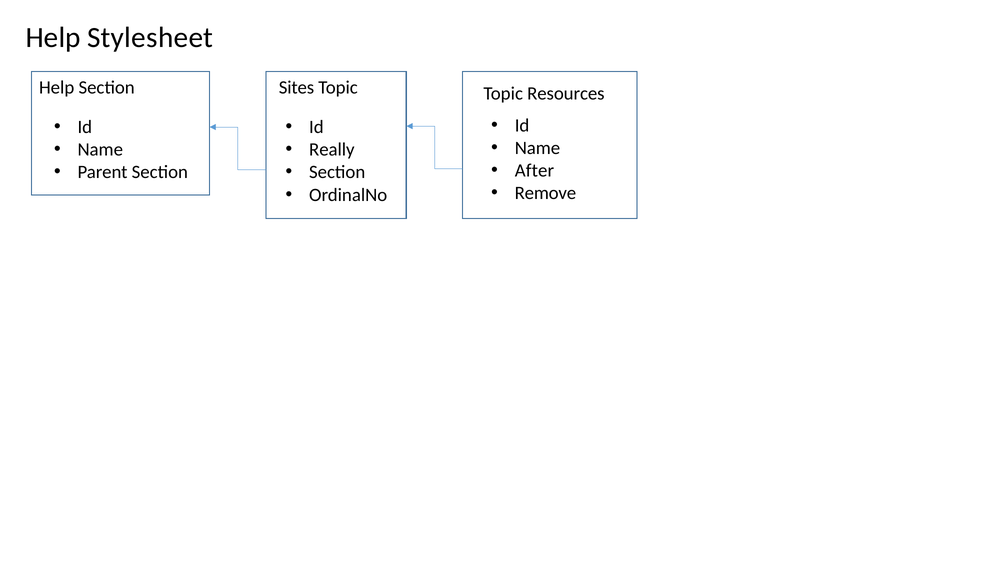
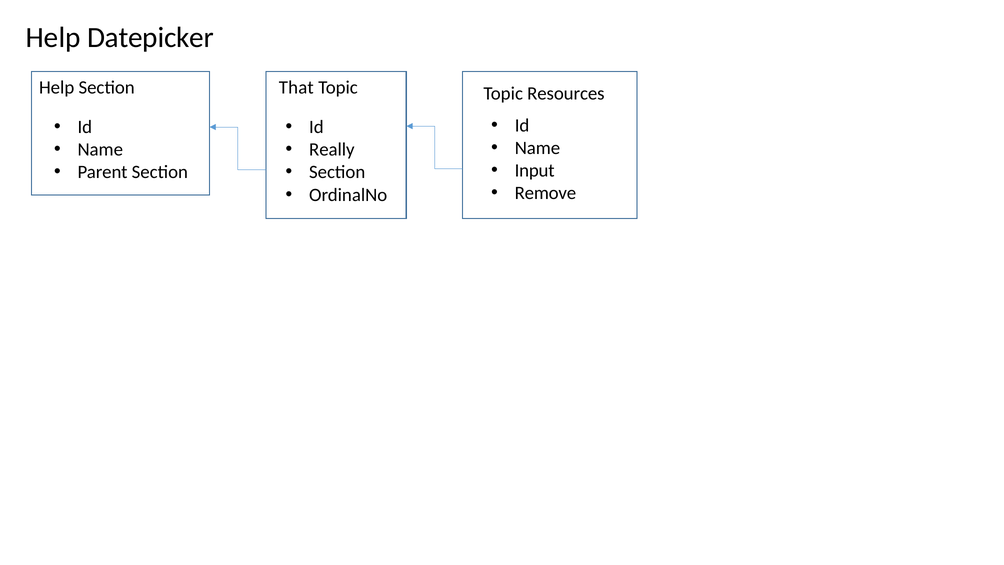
Stylesheet: Stylesheet -> Datepicker
Sites: Sites -> That
After: After -> Input
